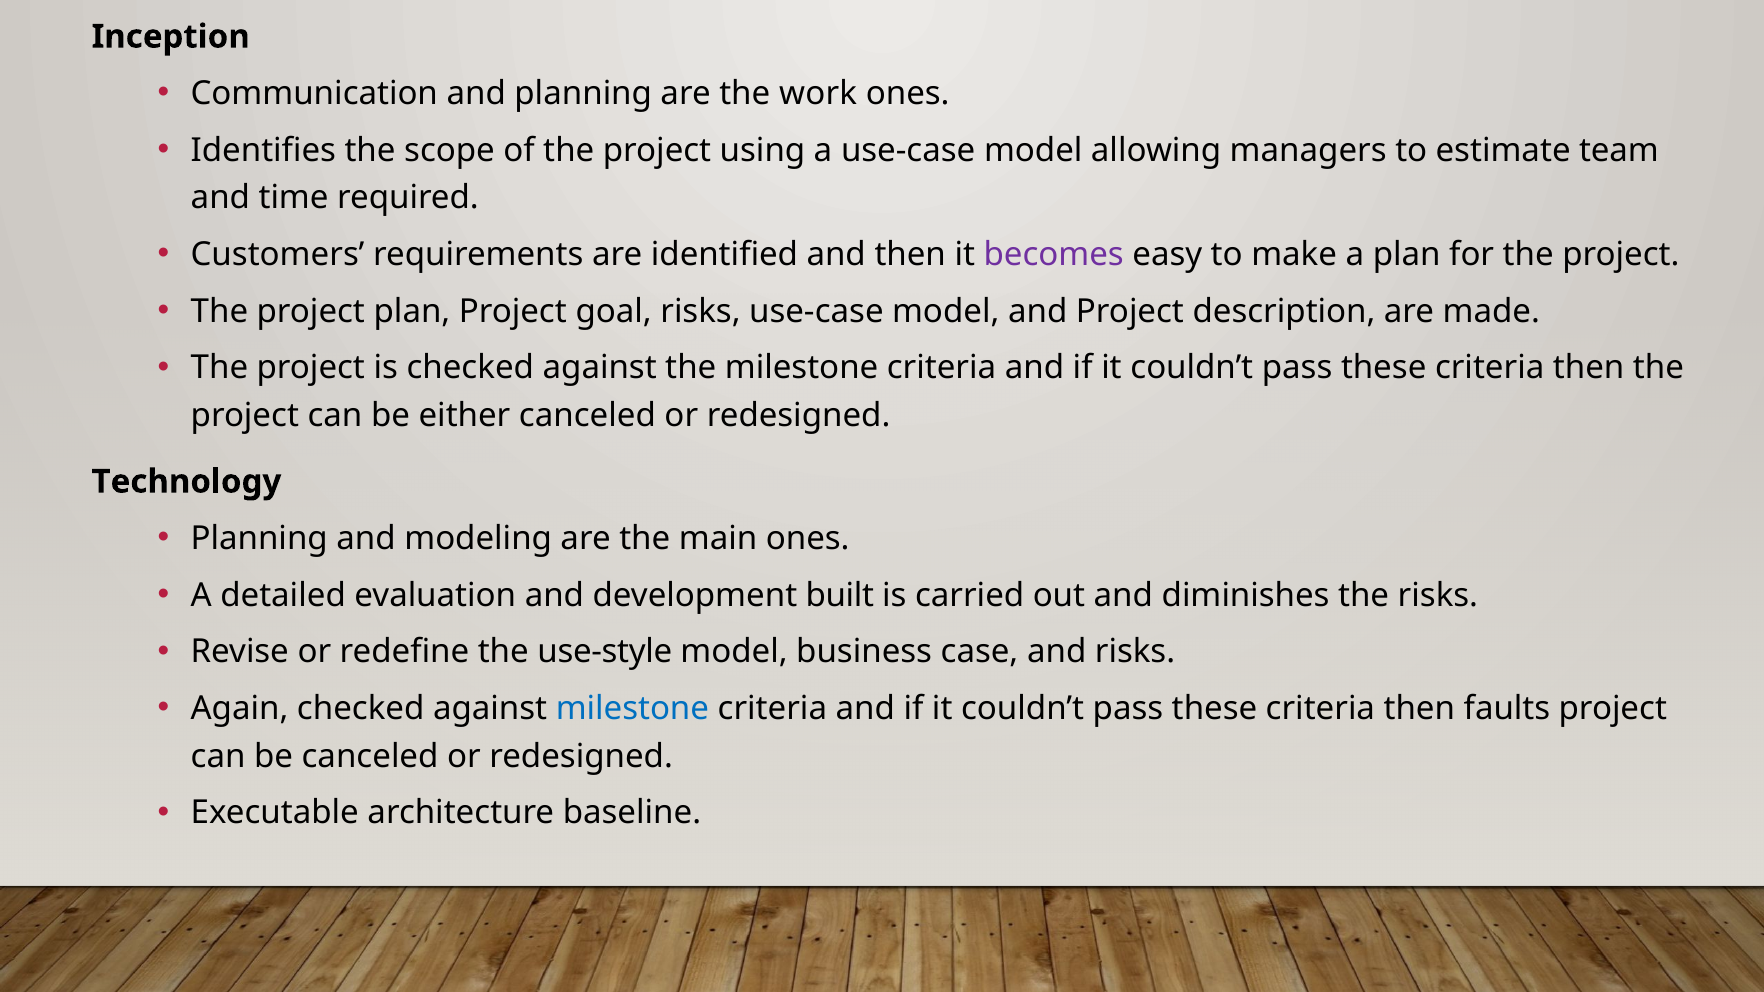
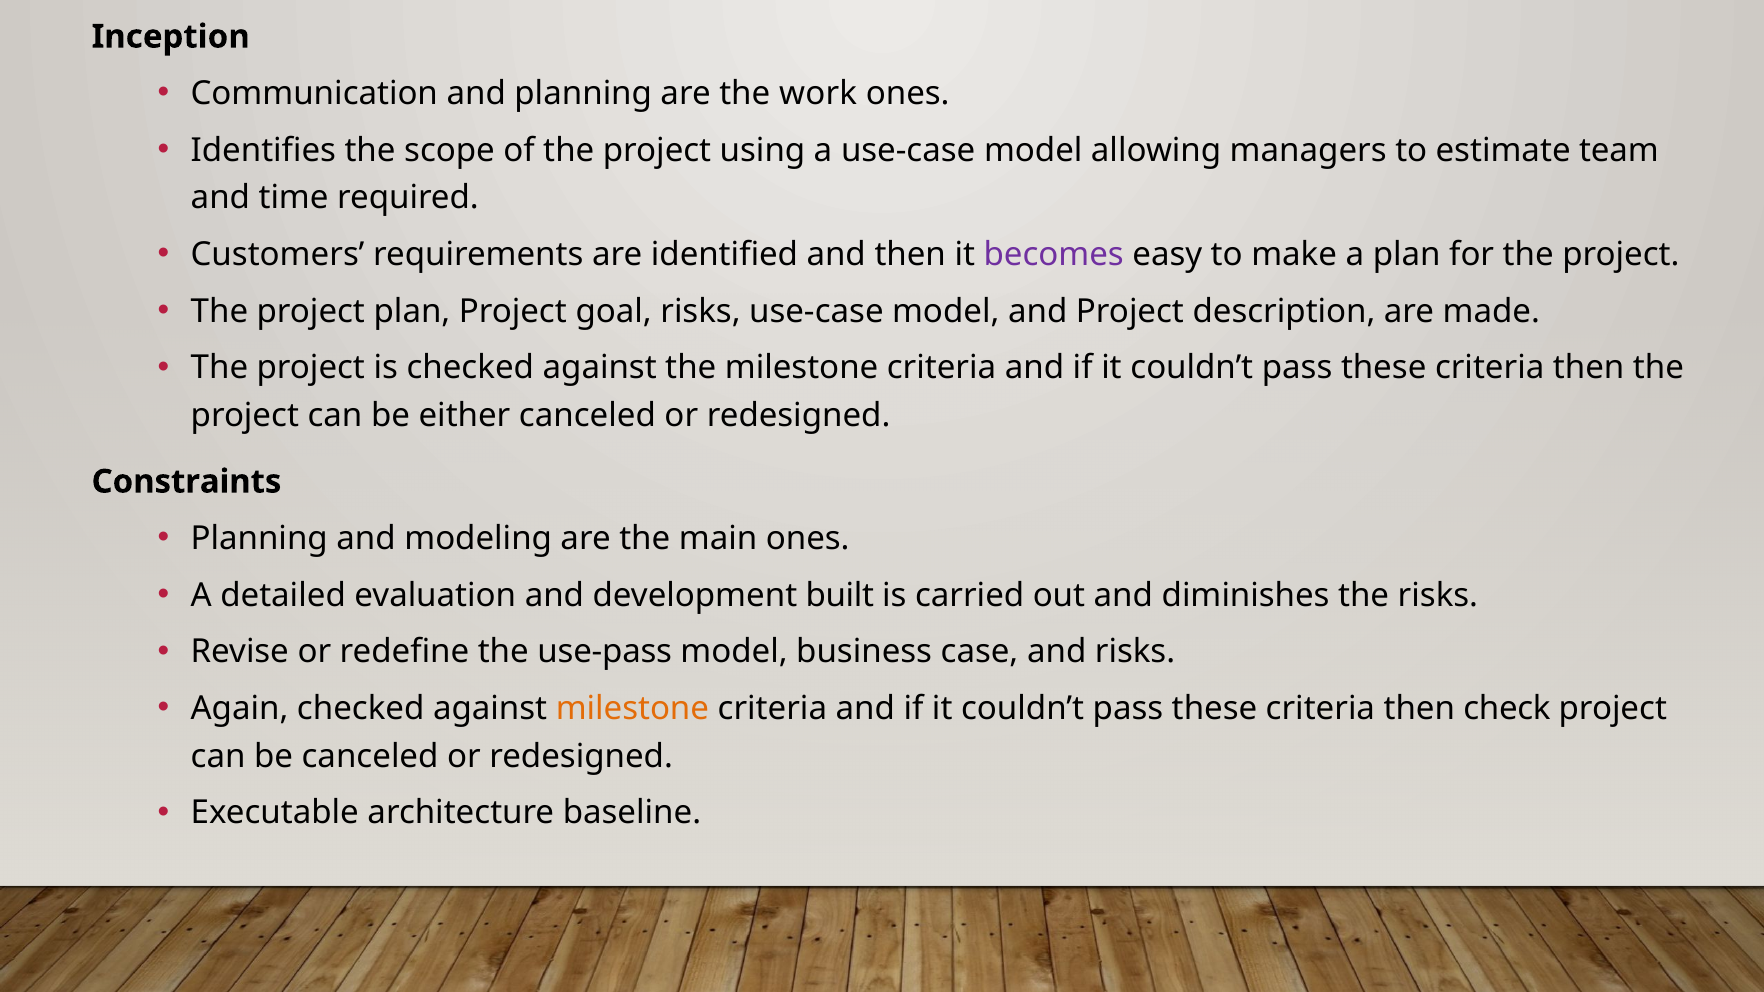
Technology: Technology -> Constraints
use-style: use-style -> use-pass
milestone at (632, 709) colour: blue -> orange
faults: faults -> check
